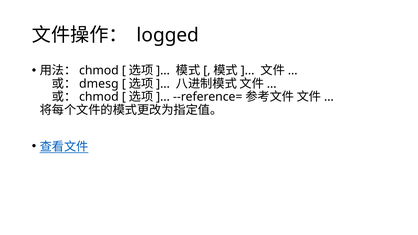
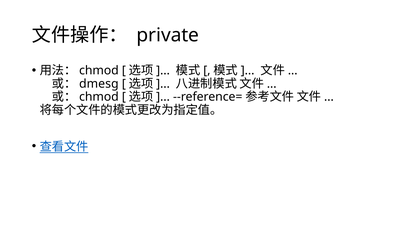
logged: logged -> private
